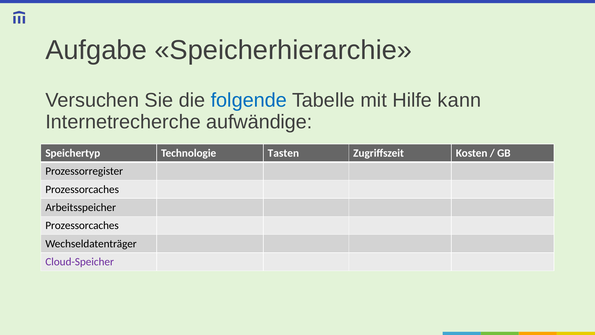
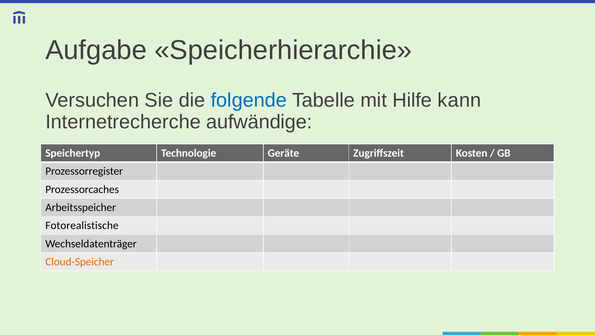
Tasten: Tasten -> Geräte
Prozessorcaches at (82, 225): Prozessorcaches -> Fotorealistische
Cloud-Speicher colour: purple -> orange
